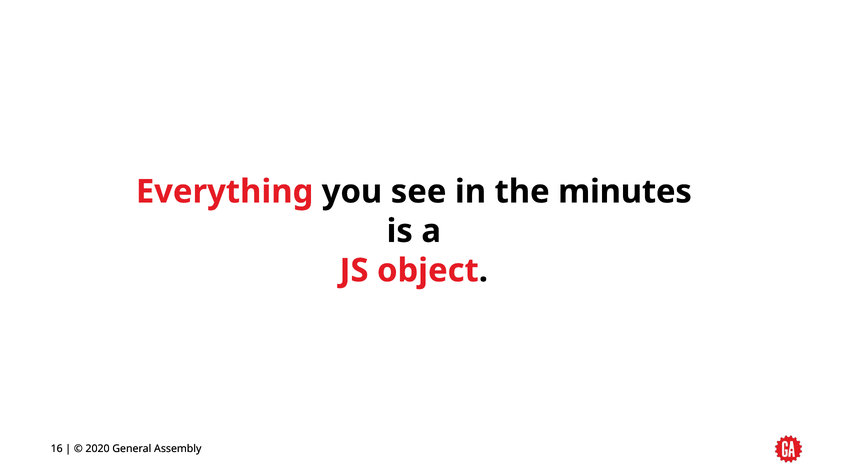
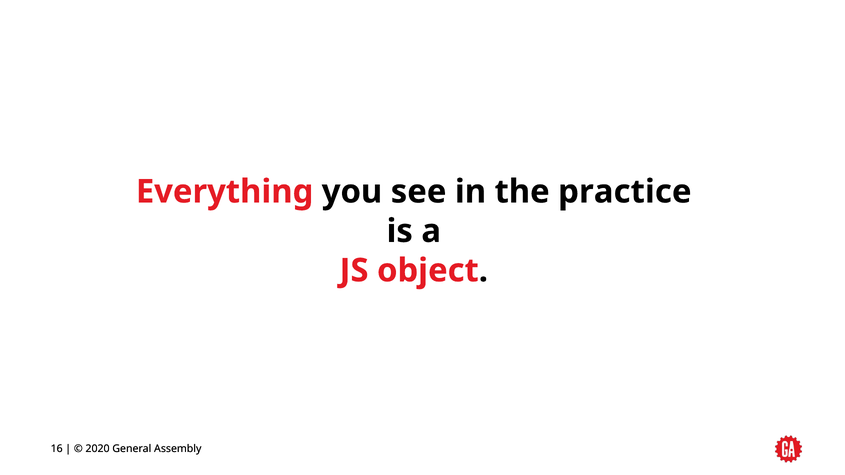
minutes: minutes -> practice
